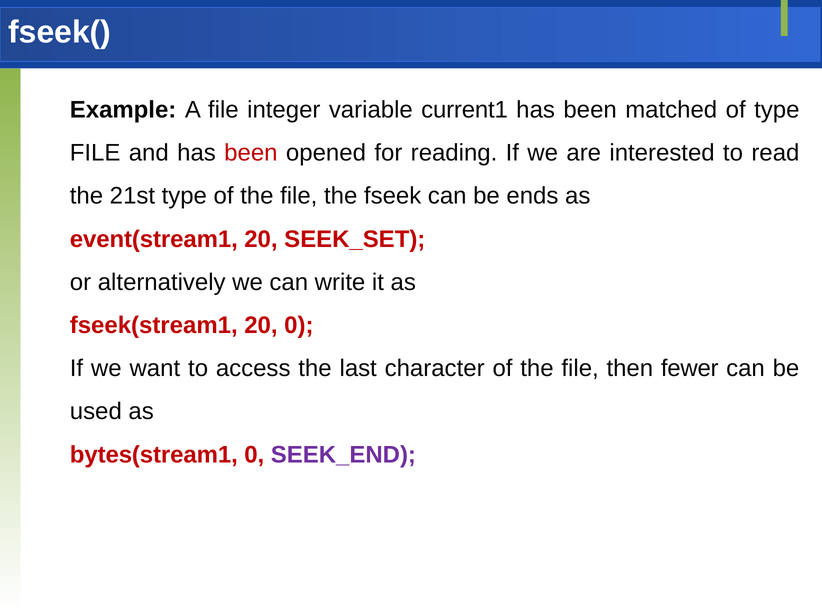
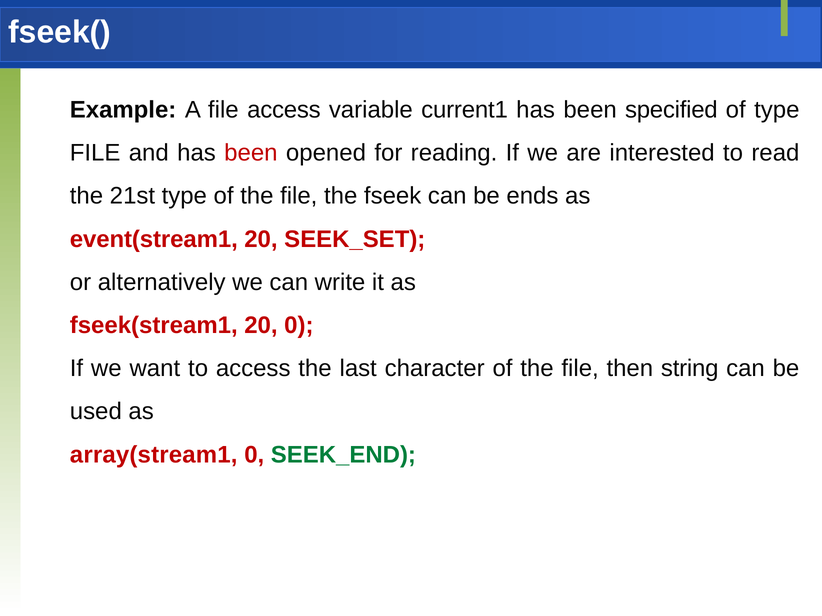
file integer: integer -> access
matched: matched -> specified
fewer: fewer -> string
bytes(stream1: bytes(stream1 -> array(stream1
SEEK_END colour: purple -> green
